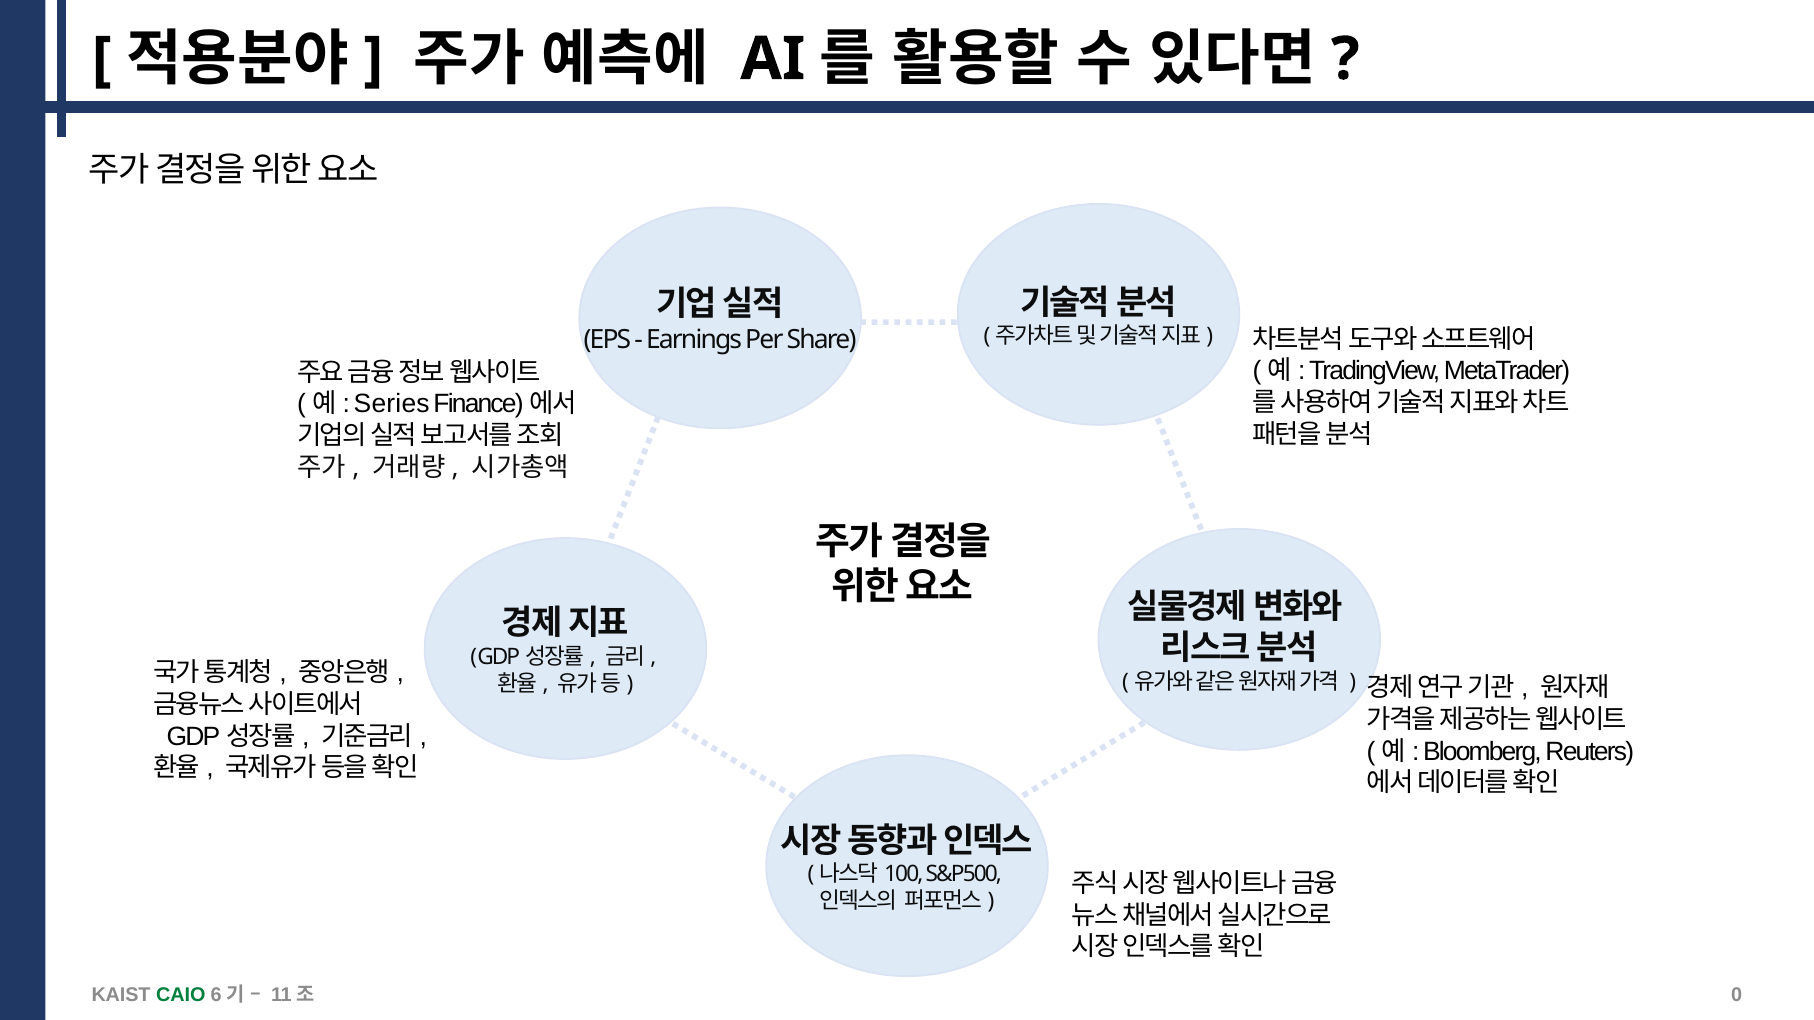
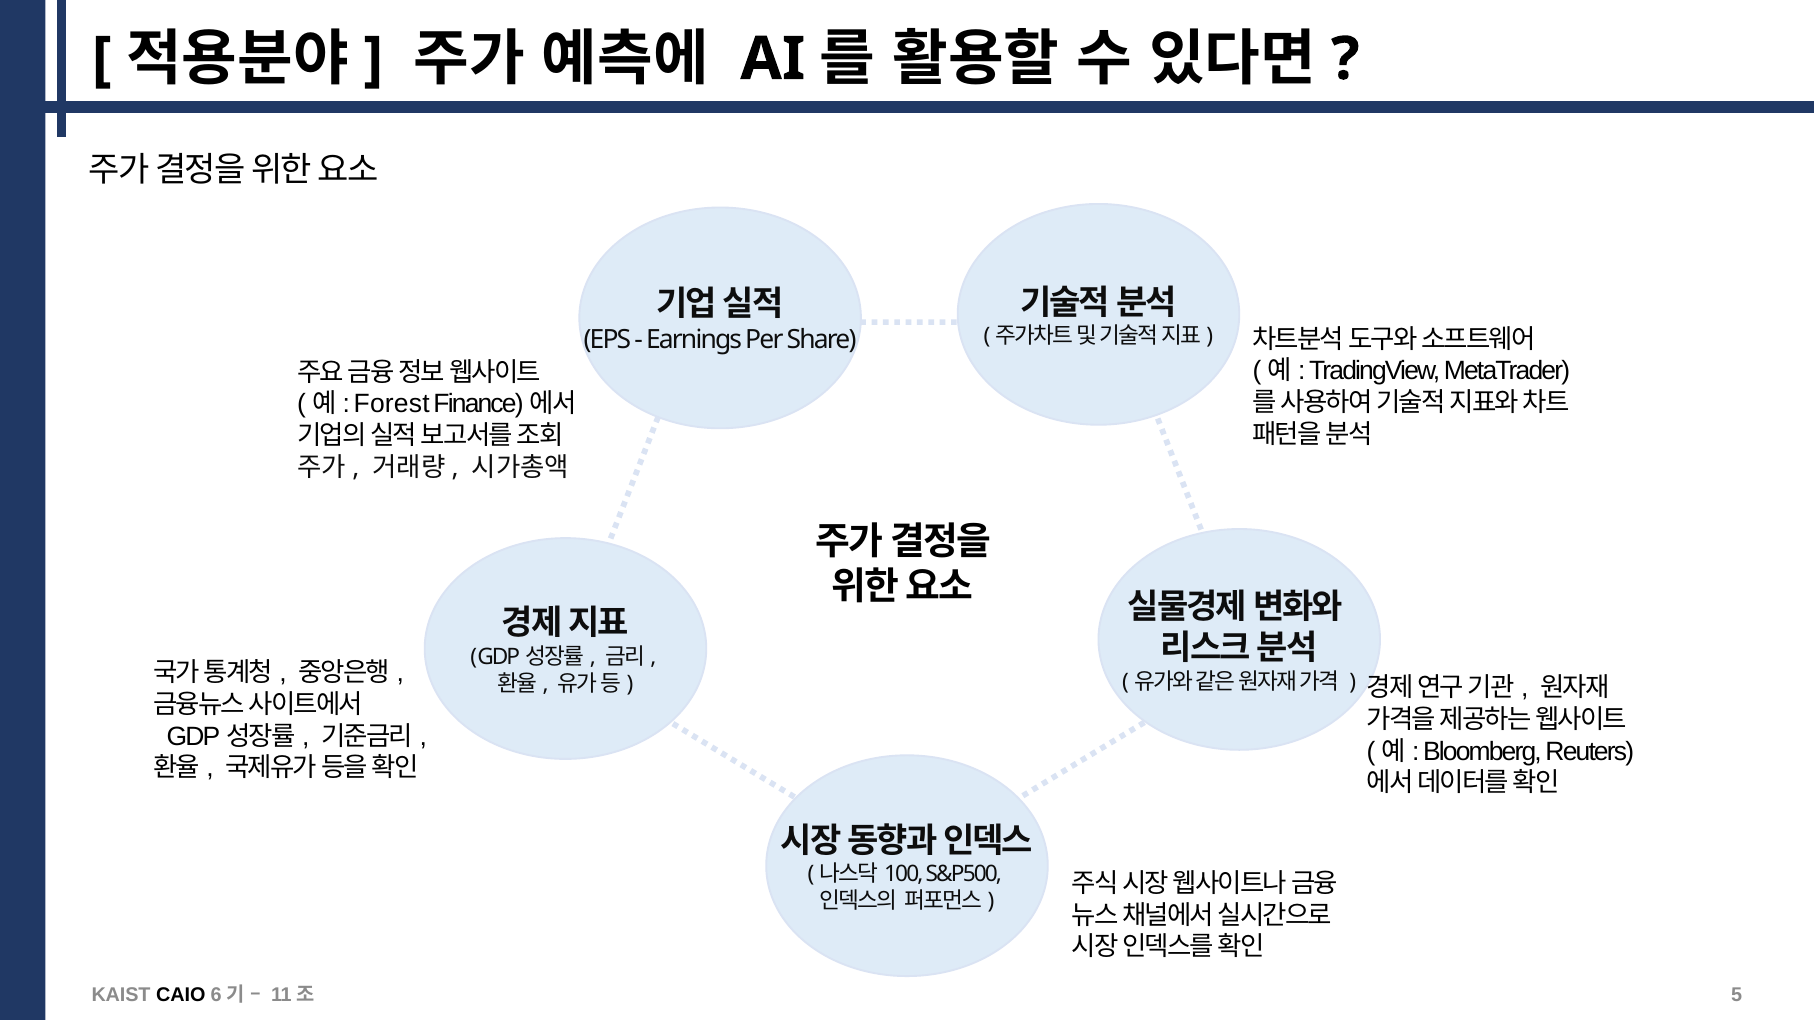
Series: Series -> Forest
CAIO colour: green -> black
0: 0 -> 5
